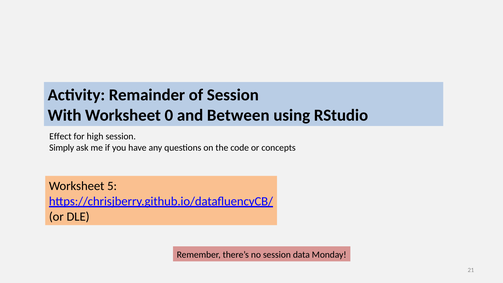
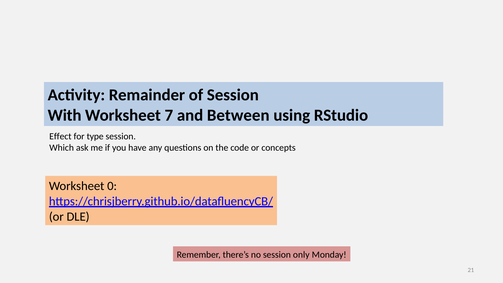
0: 0 -> 7
high: high -> type
Simply: Simply -> Which
5: 5 -> 0
data: data -> only
